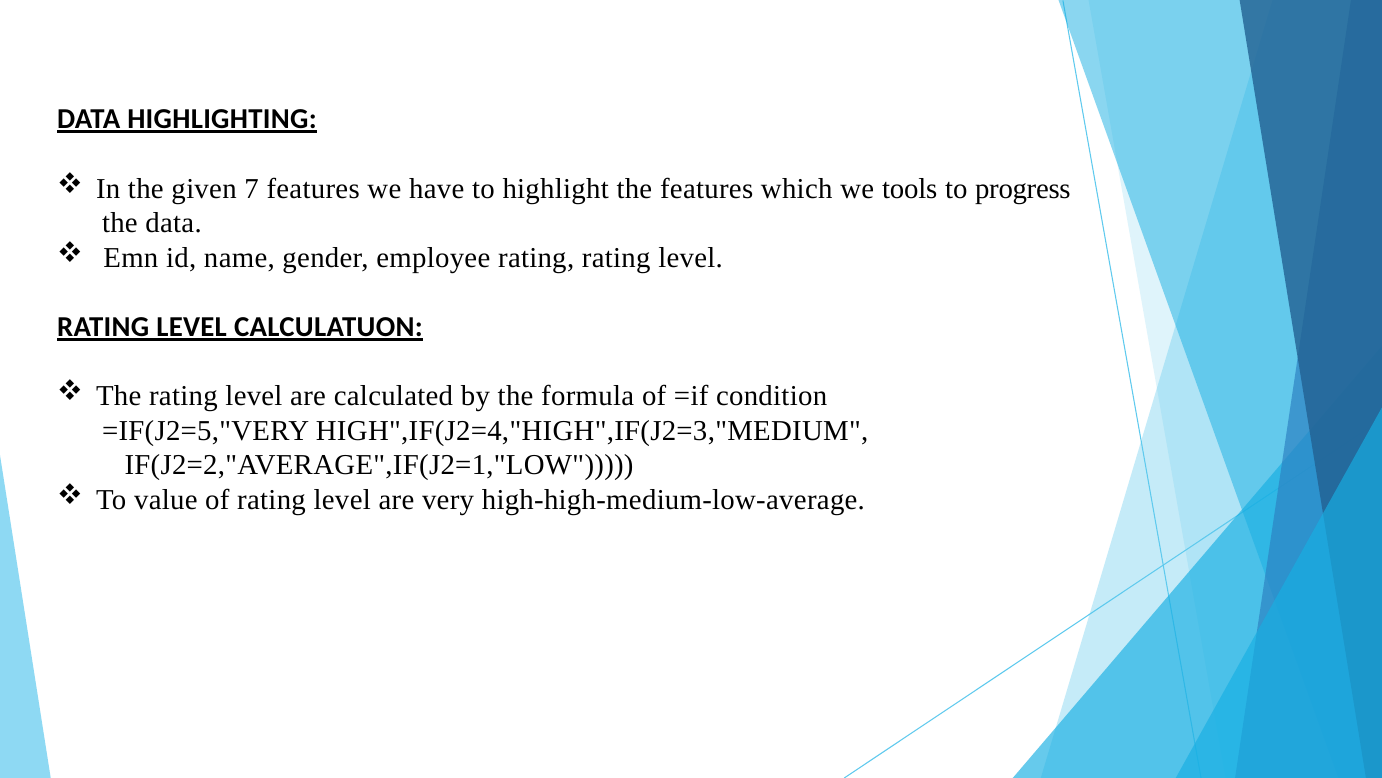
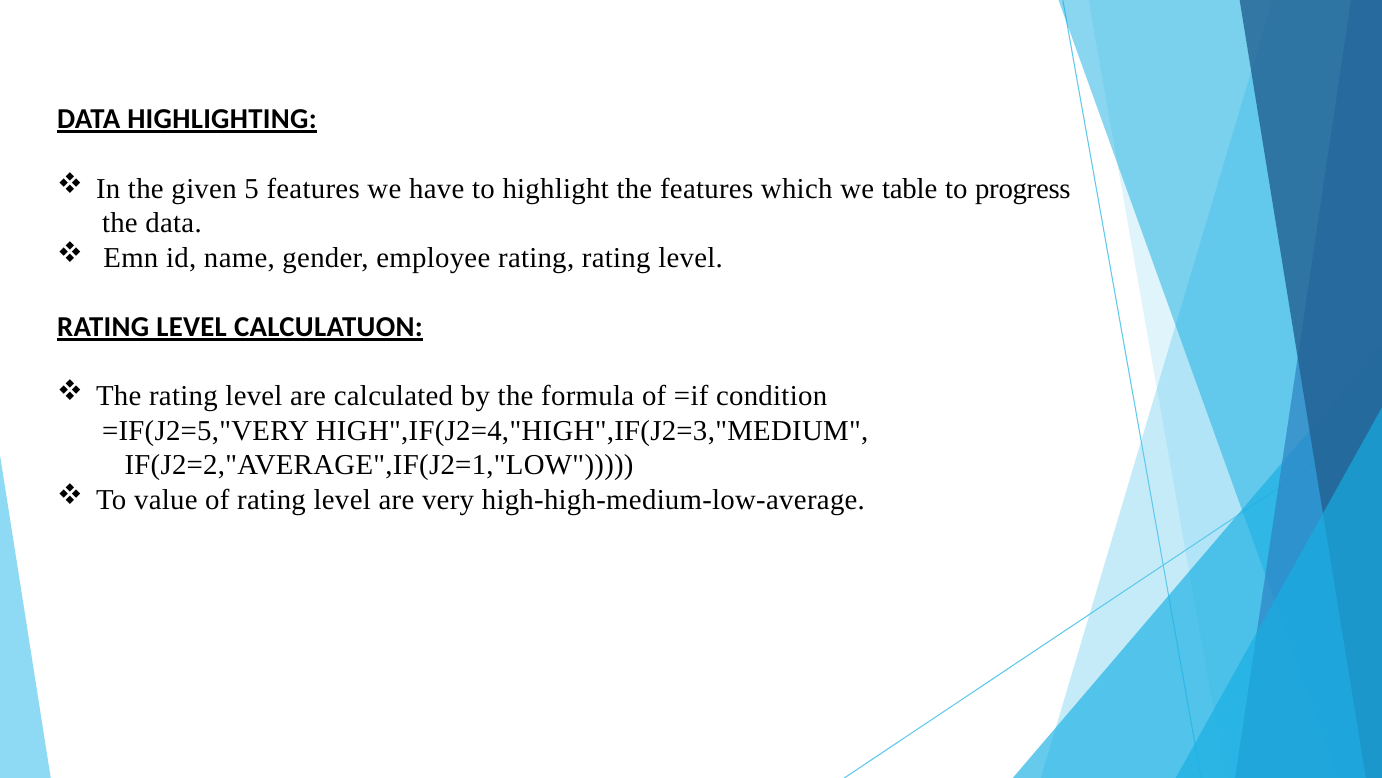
7: 7 -> 5
tools: tools -> table
